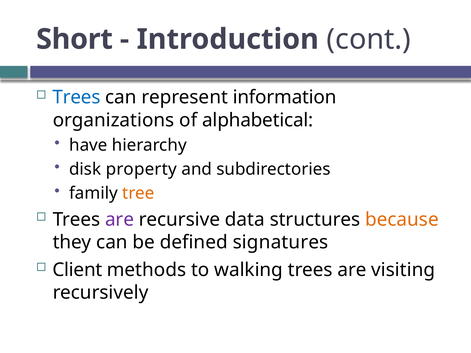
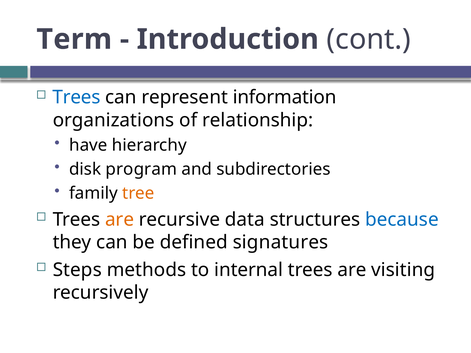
Short: Short -> Term
alphabetical: alphabetical -> relationship
property: property -> program
are at (120, 220) colour: purple -> orange
because colour: orange -> blue
Client: Client -> Steps
walking: walking -> internal
